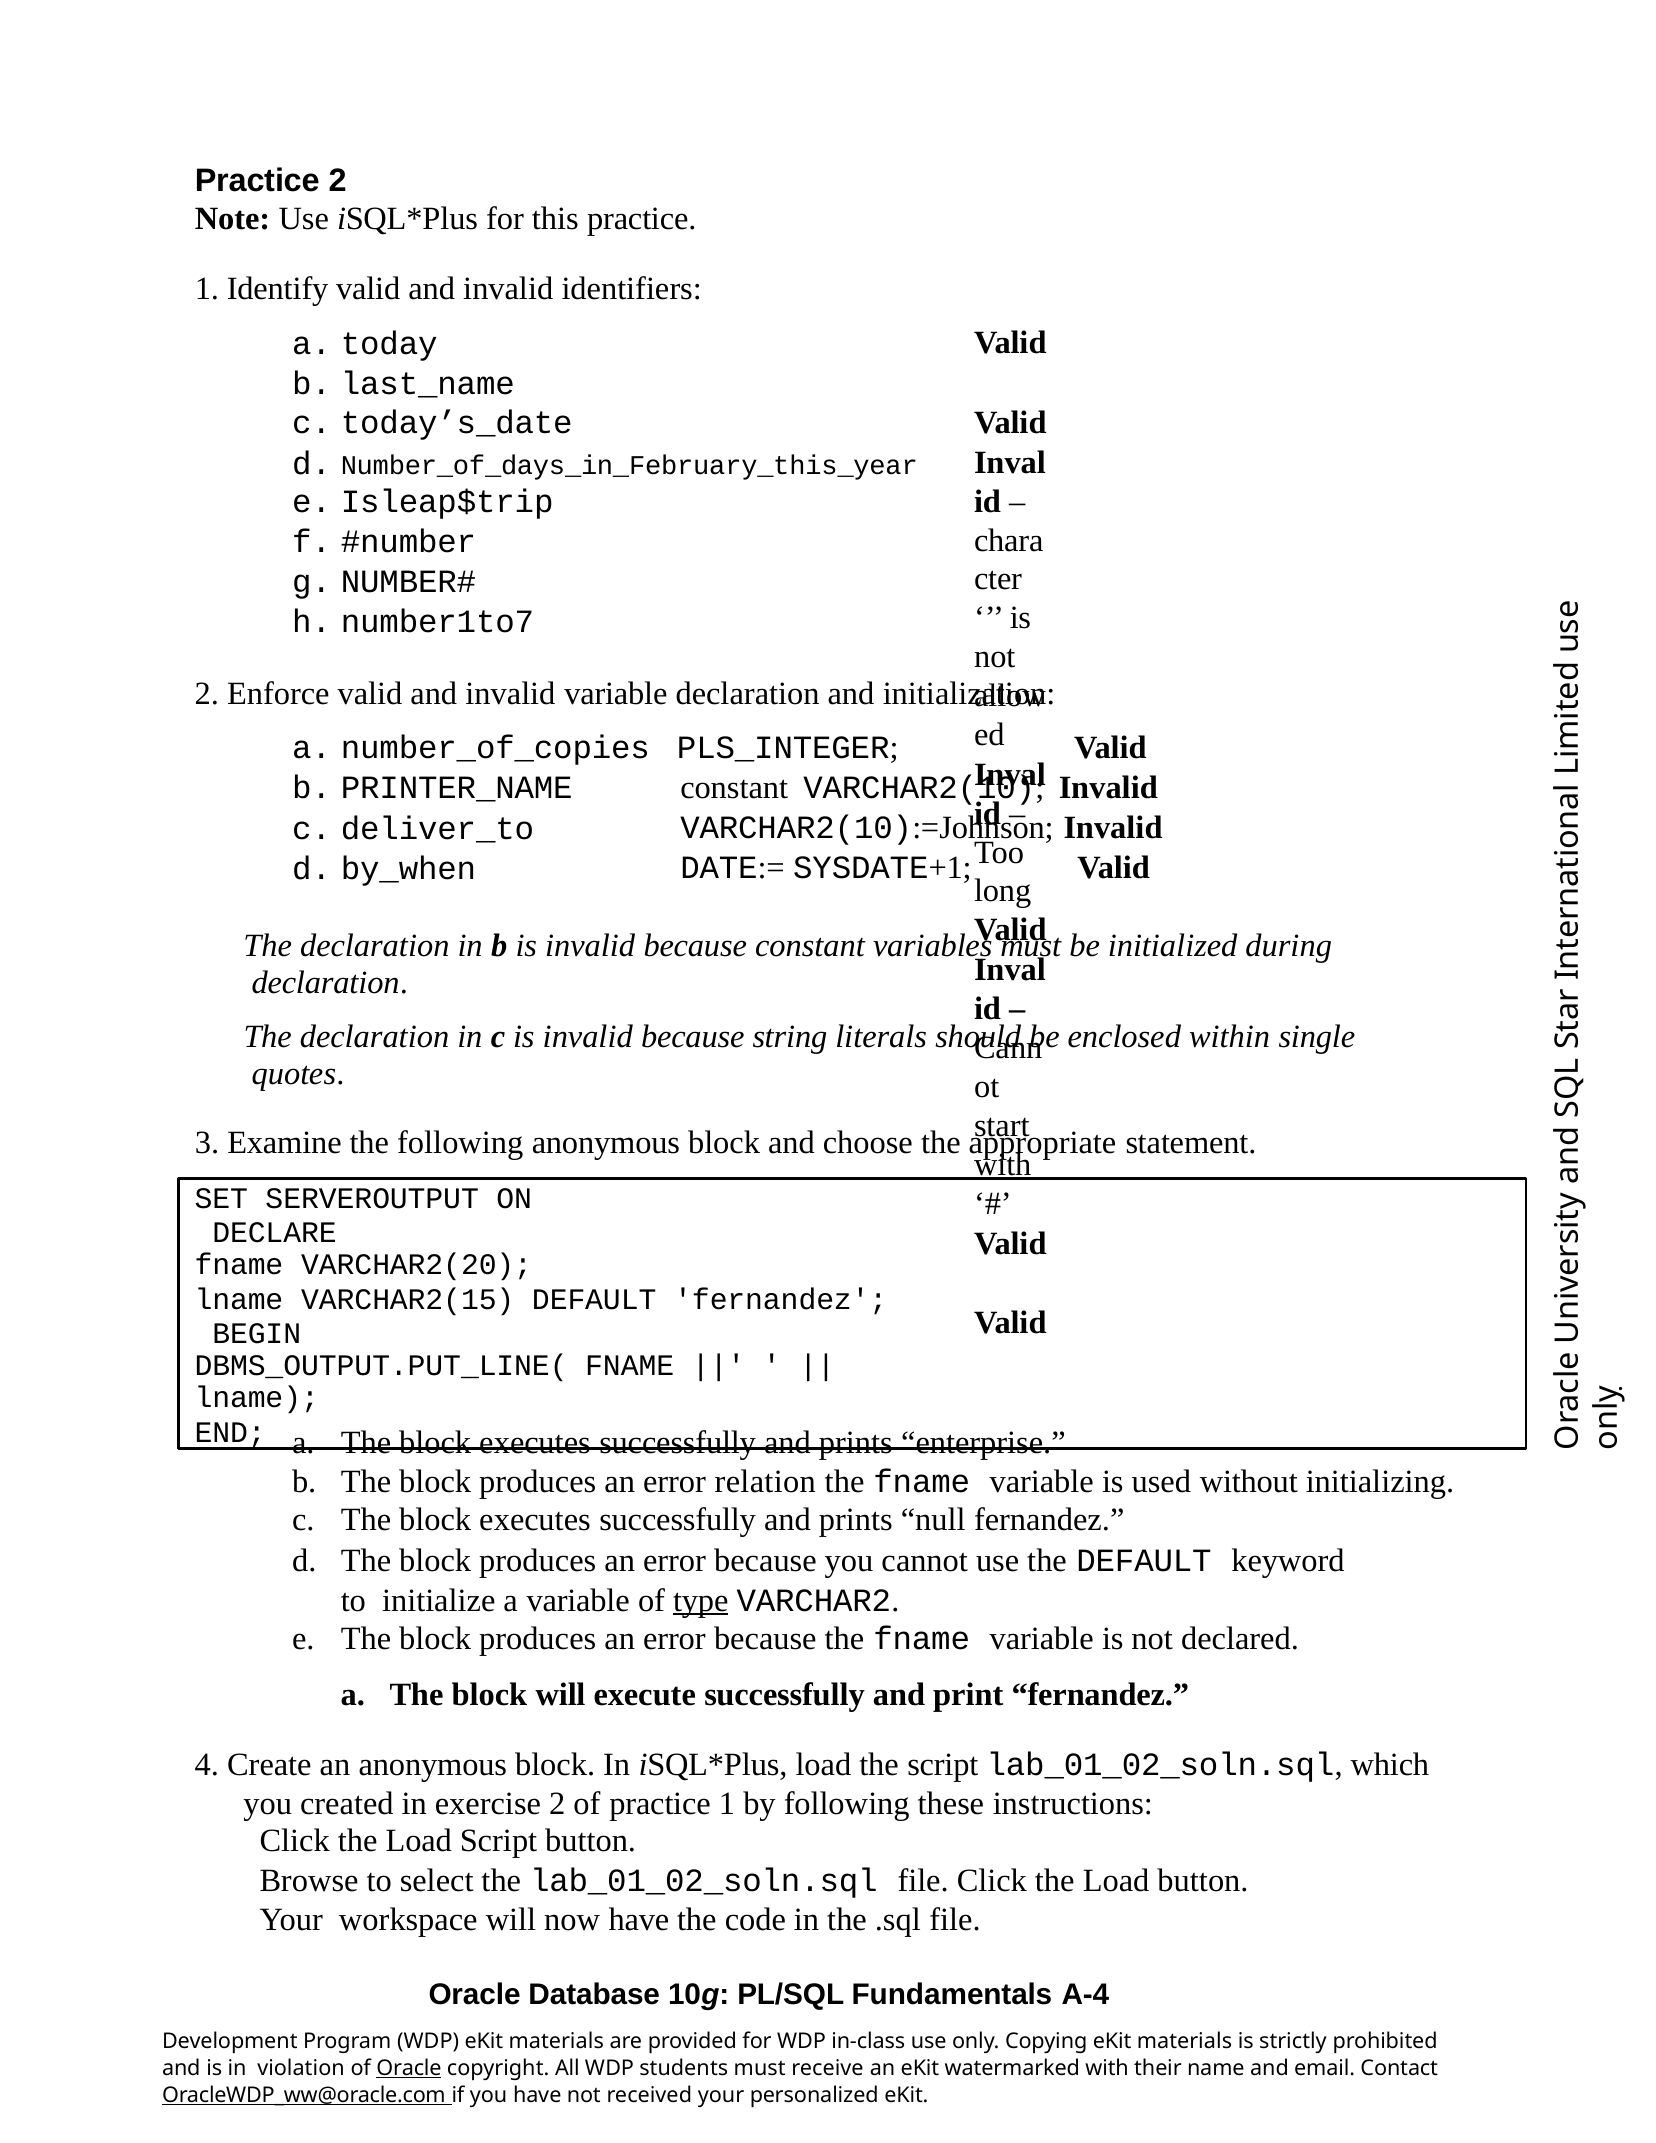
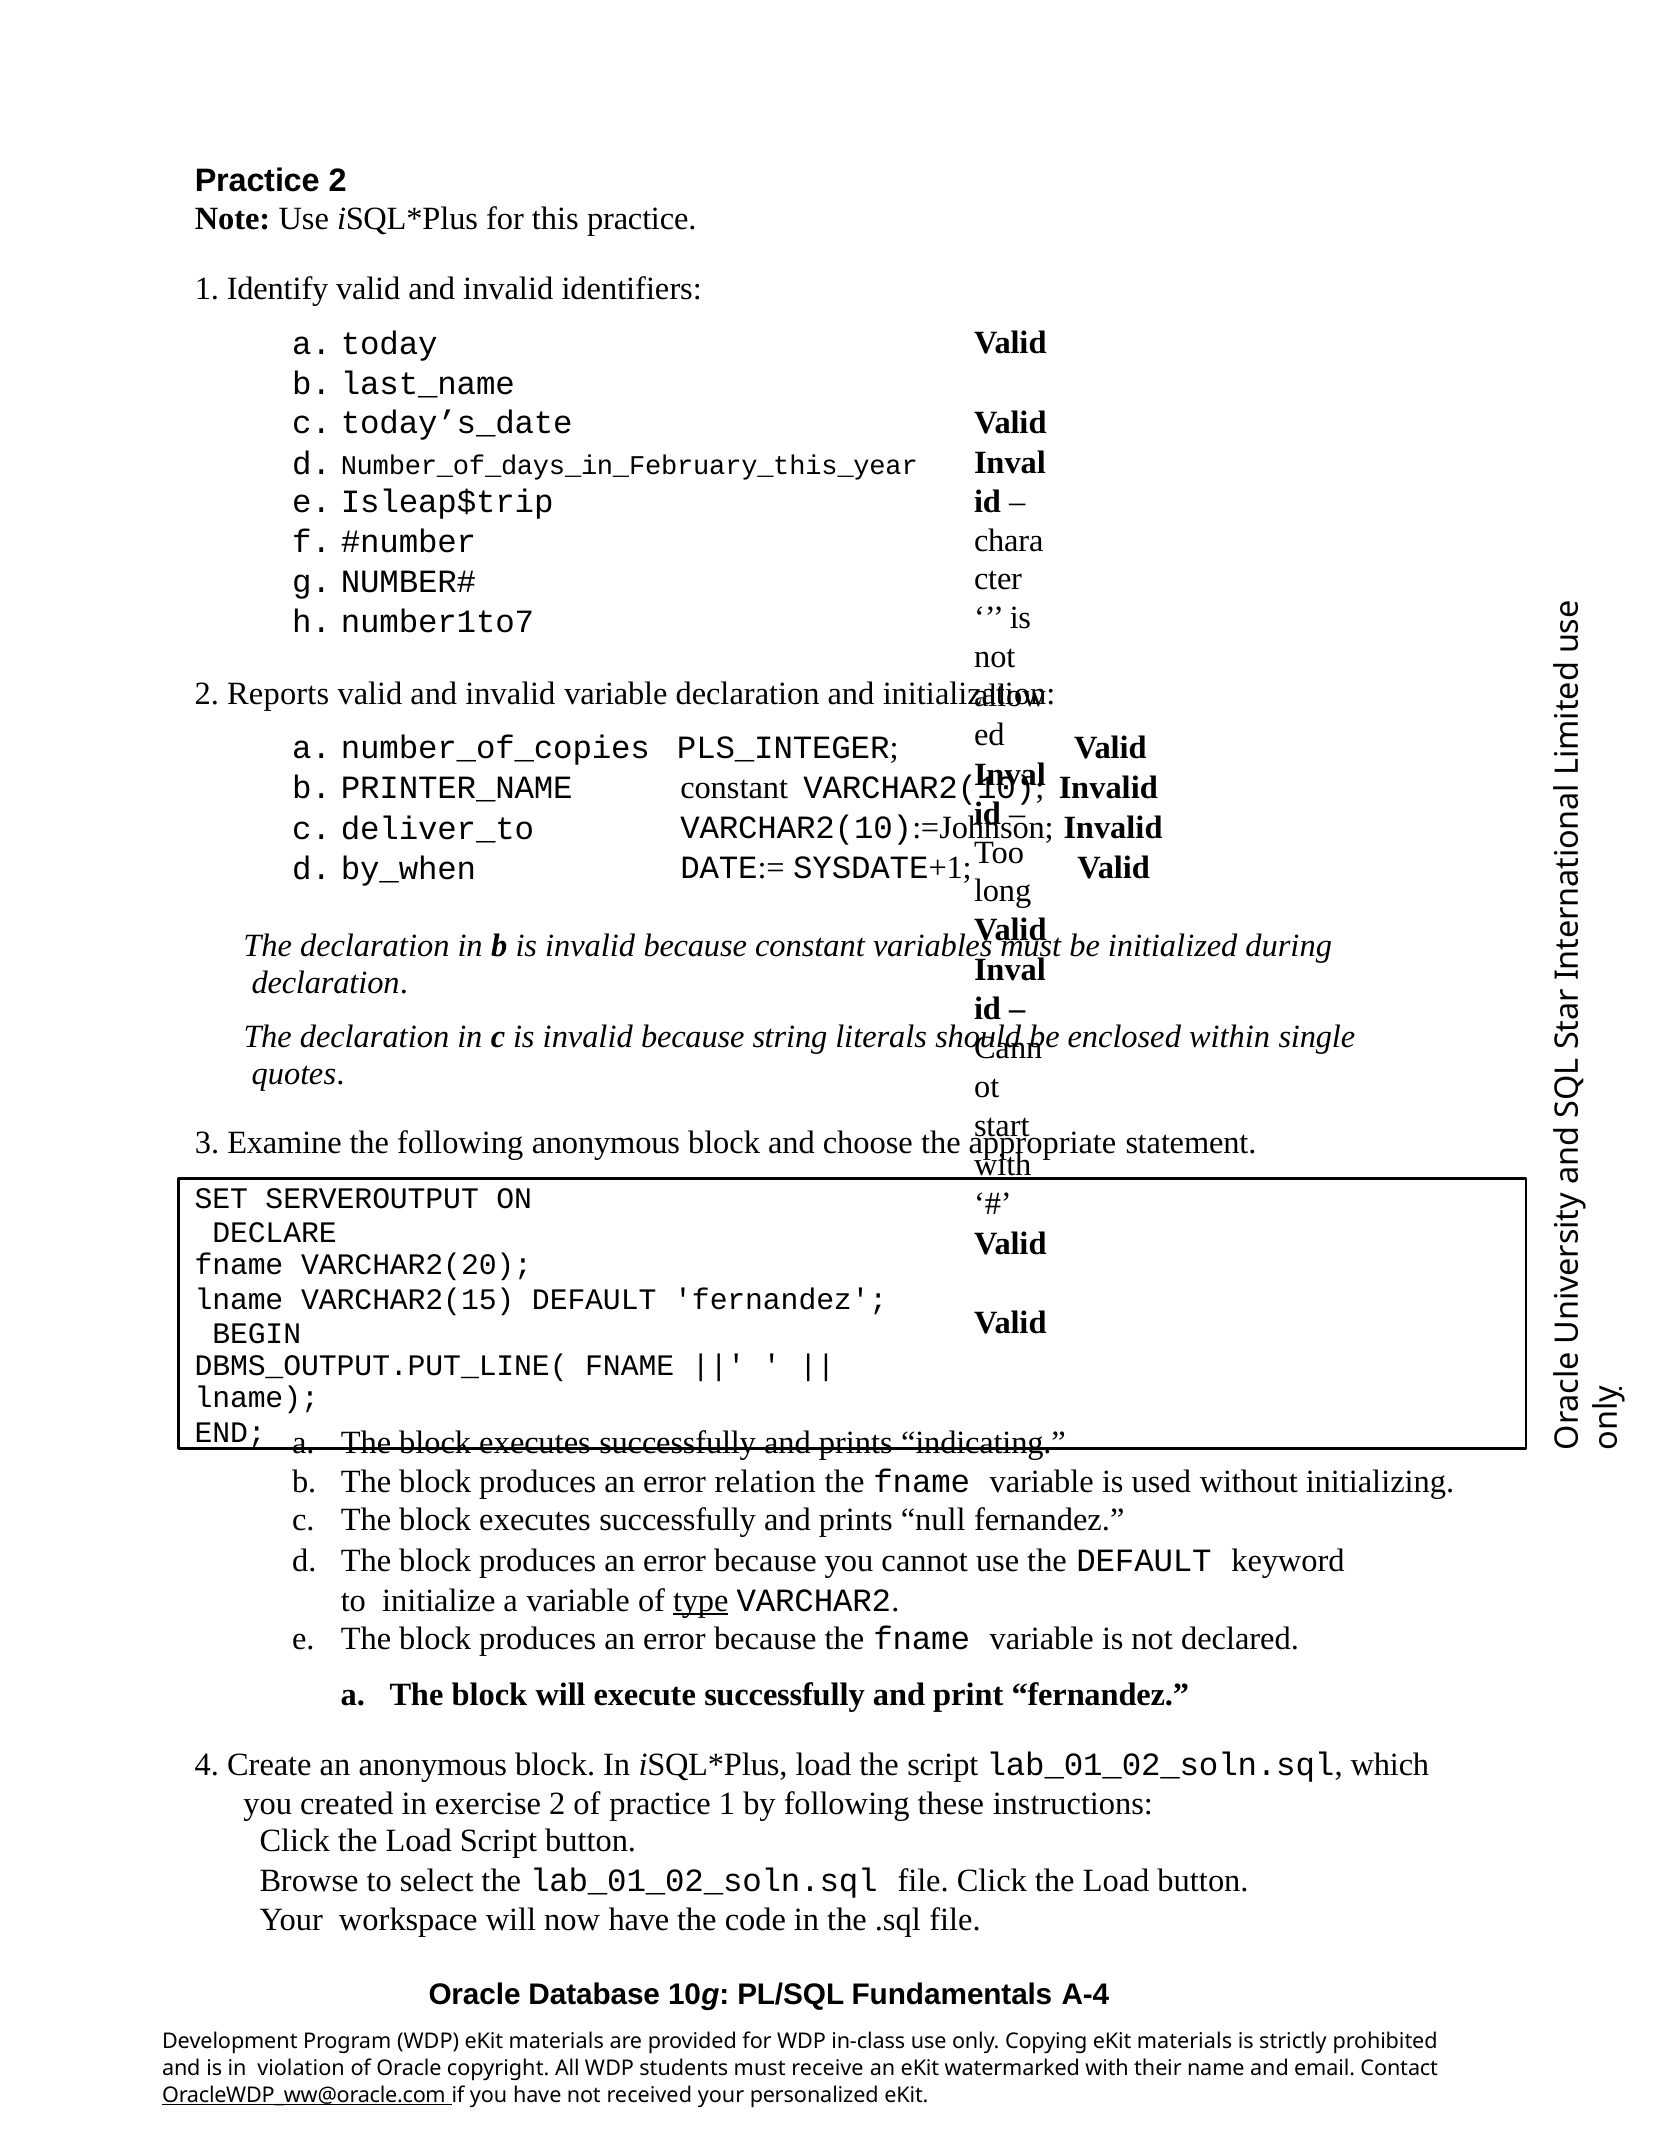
Enforce: Enforce -> Reports
enterprise: enterprise -> indicating
Oracle at (409, 2068) underline: present -> none
